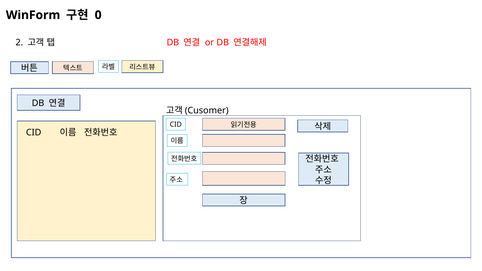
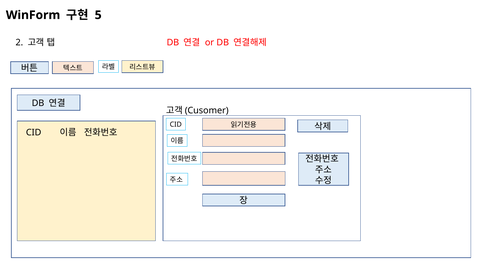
0: 0 -> 5
